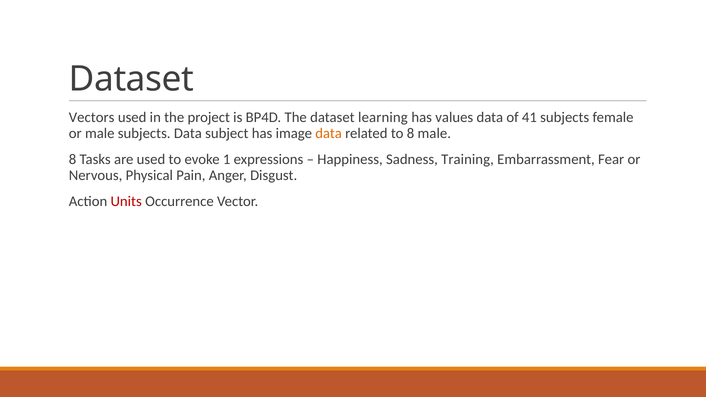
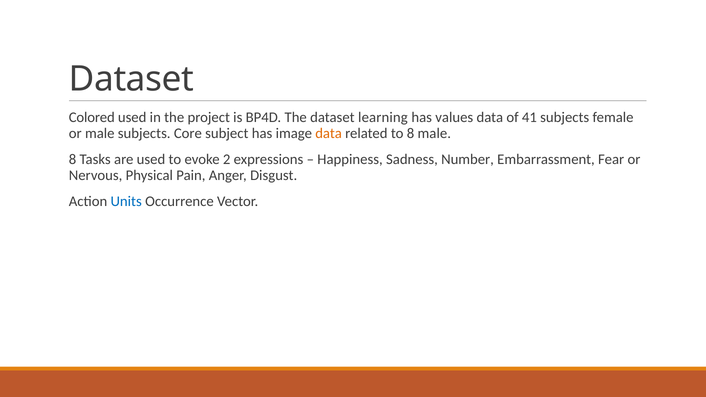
Vectors: Vectors -> Colored
subjects Data: Data -> Core
1: 1 -> 2
Training: Training -> Number
Units colour: red -> blue
